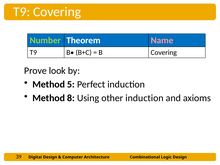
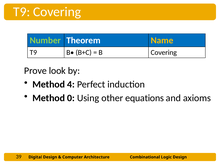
Name colour: pink -> yellow
5: 5 -> 4
8: 8 -> 0
other induction: induction -> equations
